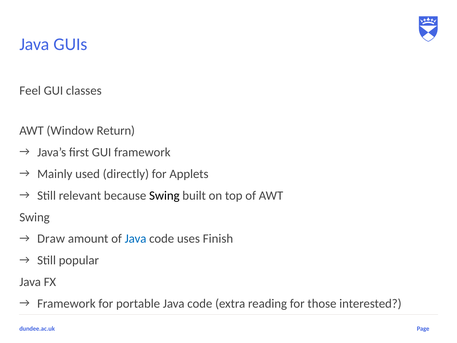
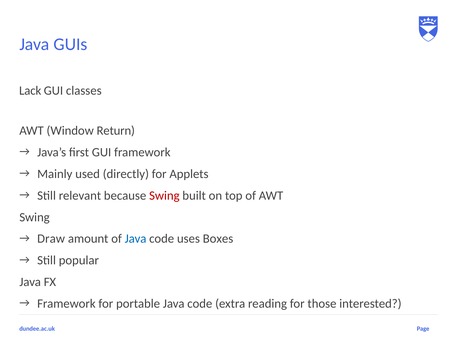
Feel: Feel -> Lack
Swing at (164, 195) colour: black -> red
Finish: Finish -> Boxes
